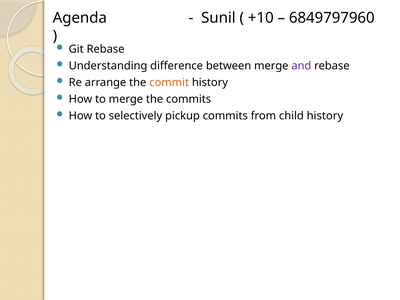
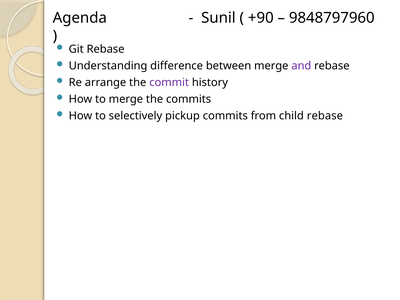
+10: +10 -> +90
6849797960: 6849797960 -> 9848797960
commit colour: orange -> purple
child history: history -> rebase
